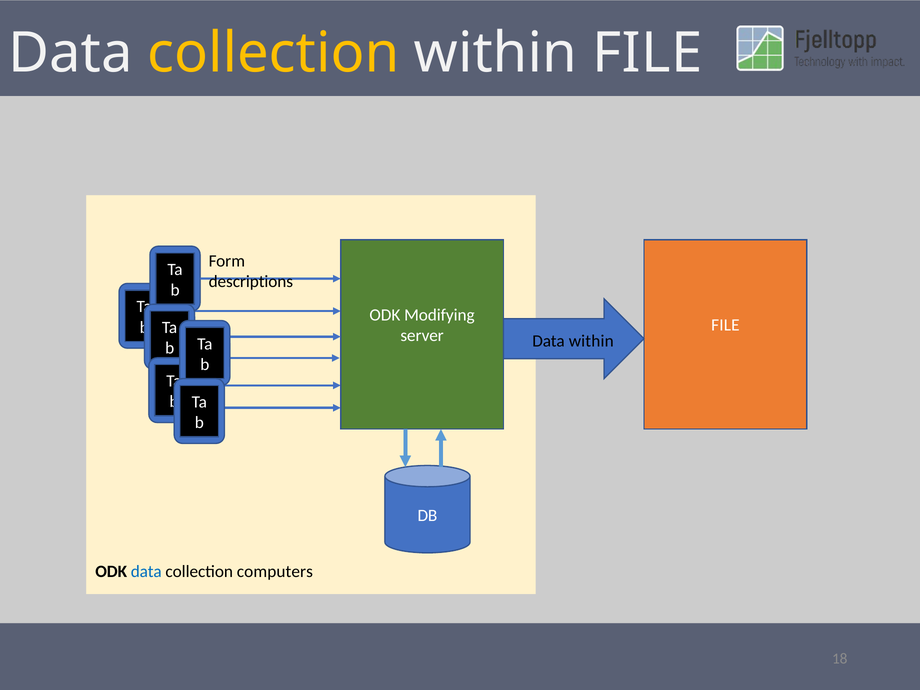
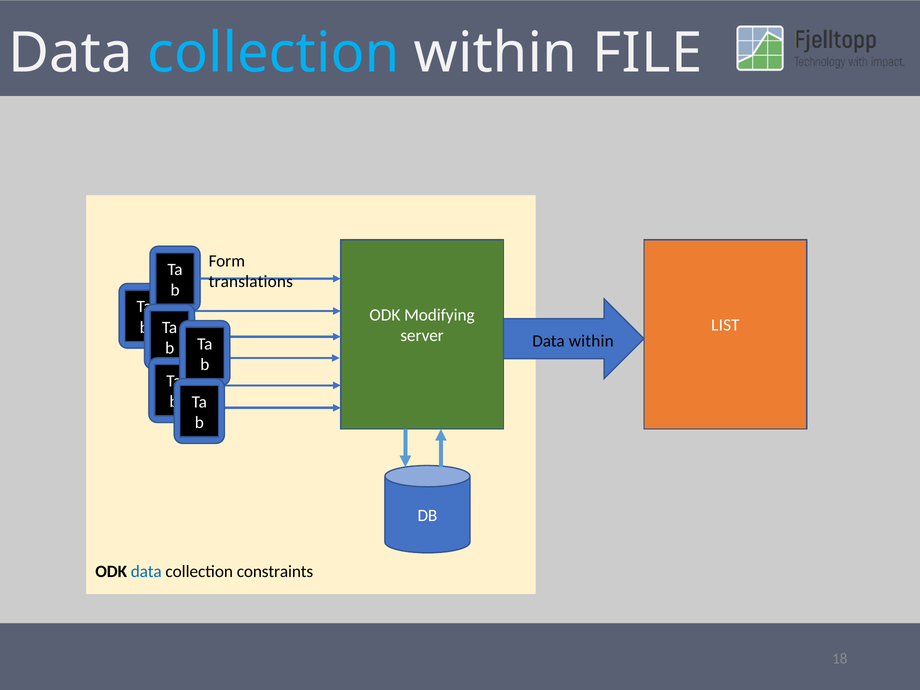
collection at (273, 53) colour: yellow -> light blue
descriptions: descriptions -> translations
FILE at (725, 325): FILE -> LIST
computers: computers -> constraints
